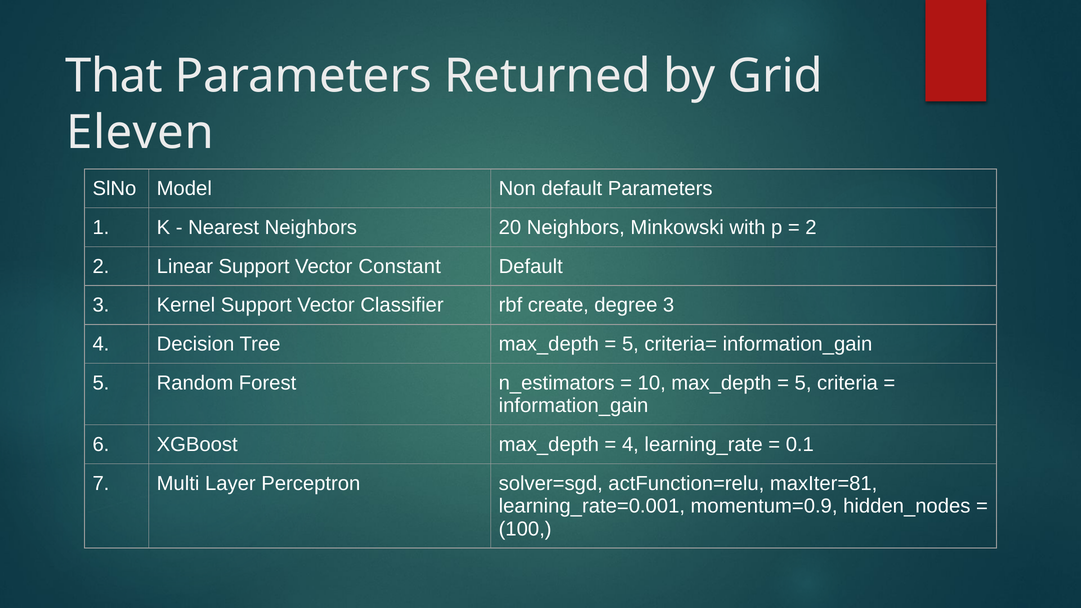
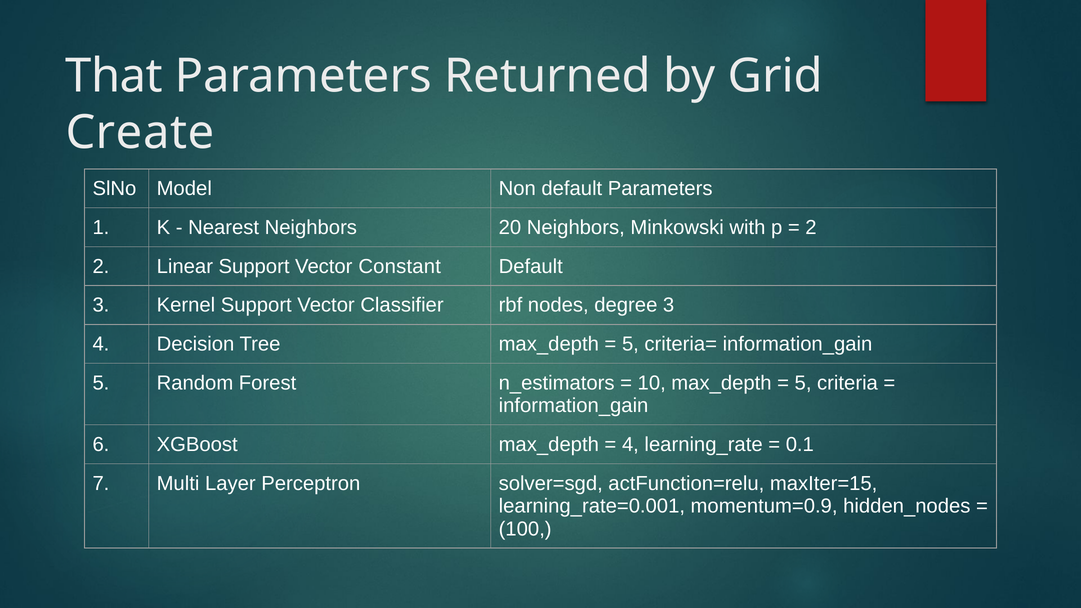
Eleven: Eleven -> Create
create: create -> nodes
maxIter=81: maxIter=81 -> maxIter=15
